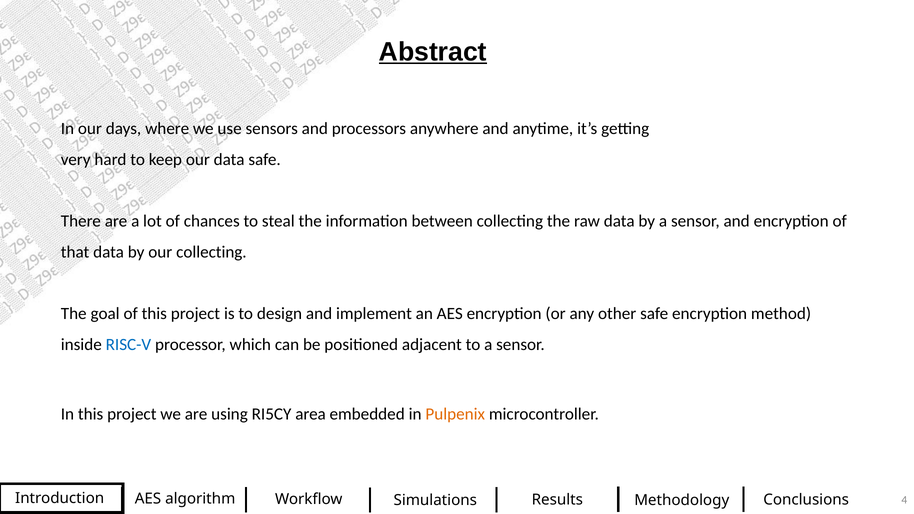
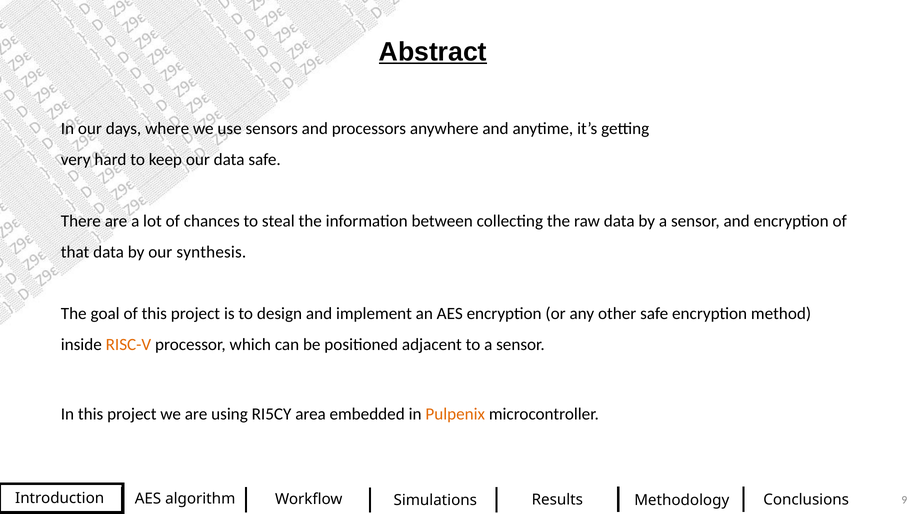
our collecting: collecting -> synthesis
RISC-V colour: blue -> orange
4: 4 -> 9
